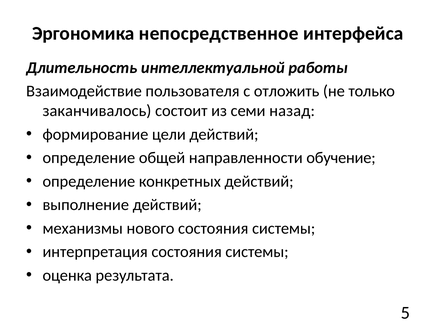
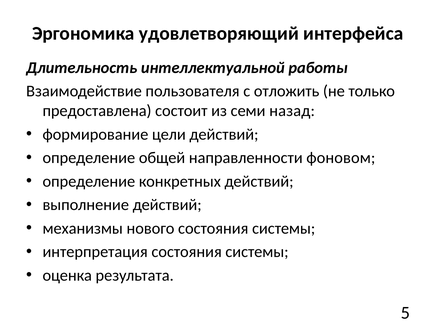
непосредственное: непосредственное -> удовлетворяющий
заканчивалось: заканчивалось -> предоставлена
обучение: обучение -> фоновом
